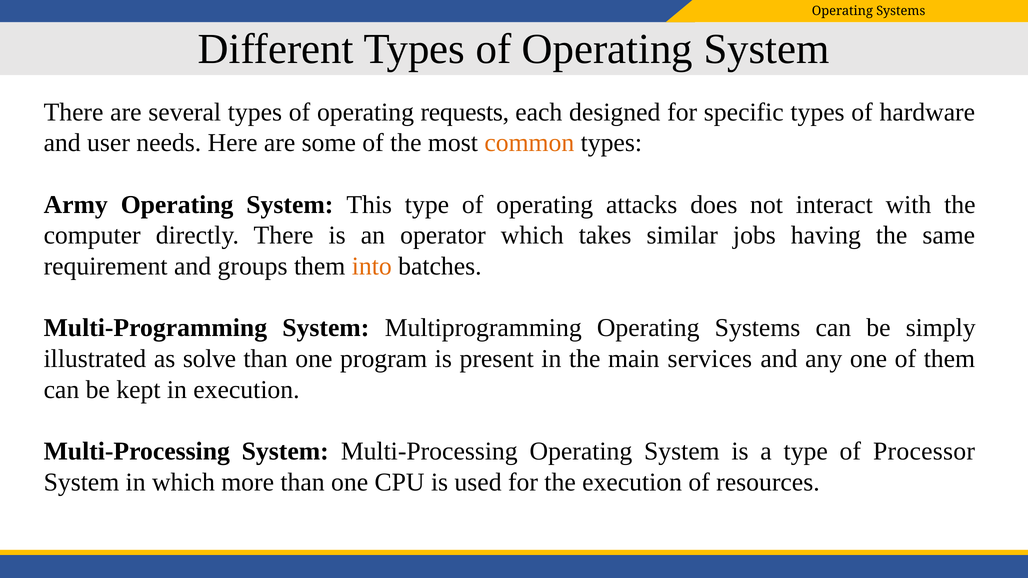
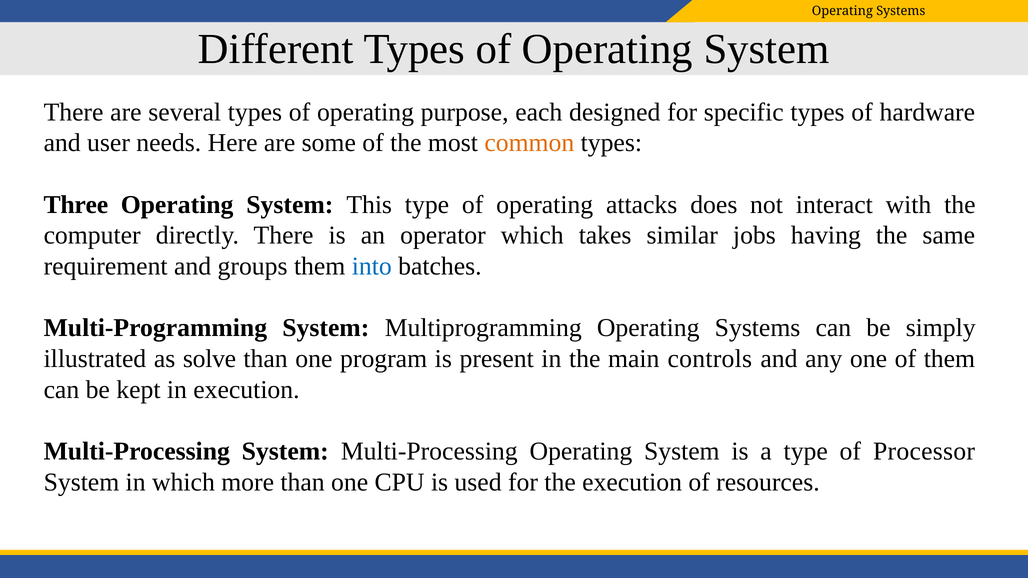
requests: requests -> purpose
Army: Army -> Three
into colour: orange -> blue
services: services -> controls
